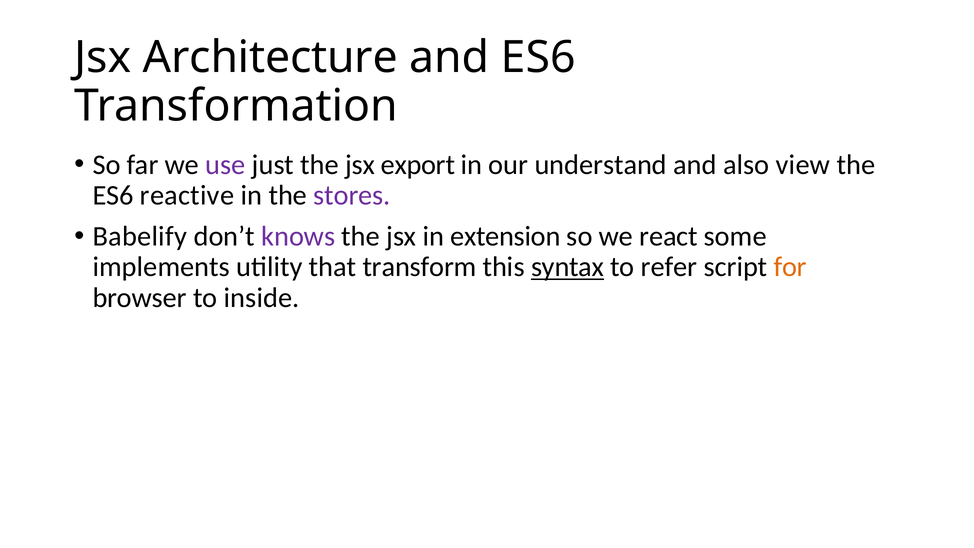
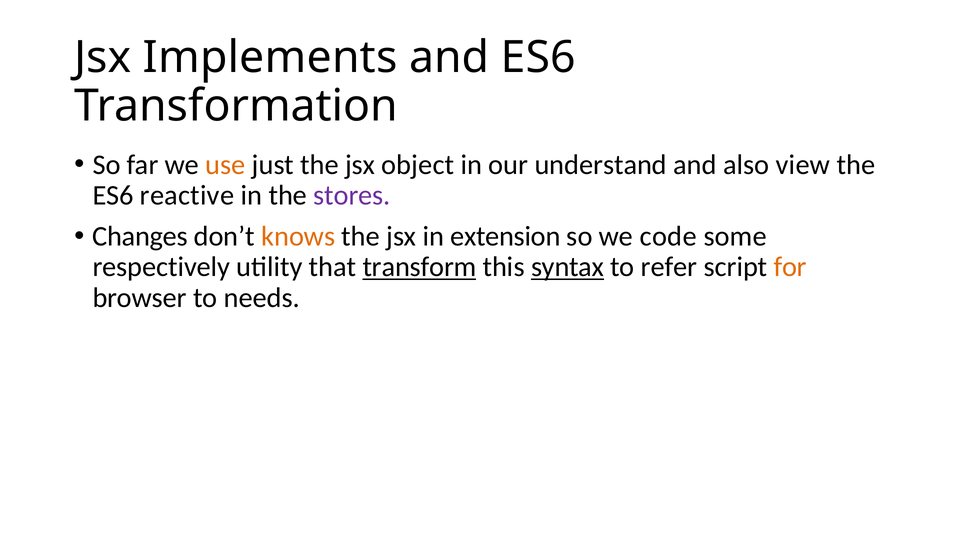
Architecture: Architecture -> Implements
use colour: purple -> orange
export: export -> object
Babelify: Babelify -> Changes
knows colour: purple -> orange
react: react -> code
implements: implements -> respectively
transform underline: none -> present
inside: inside -> needs
